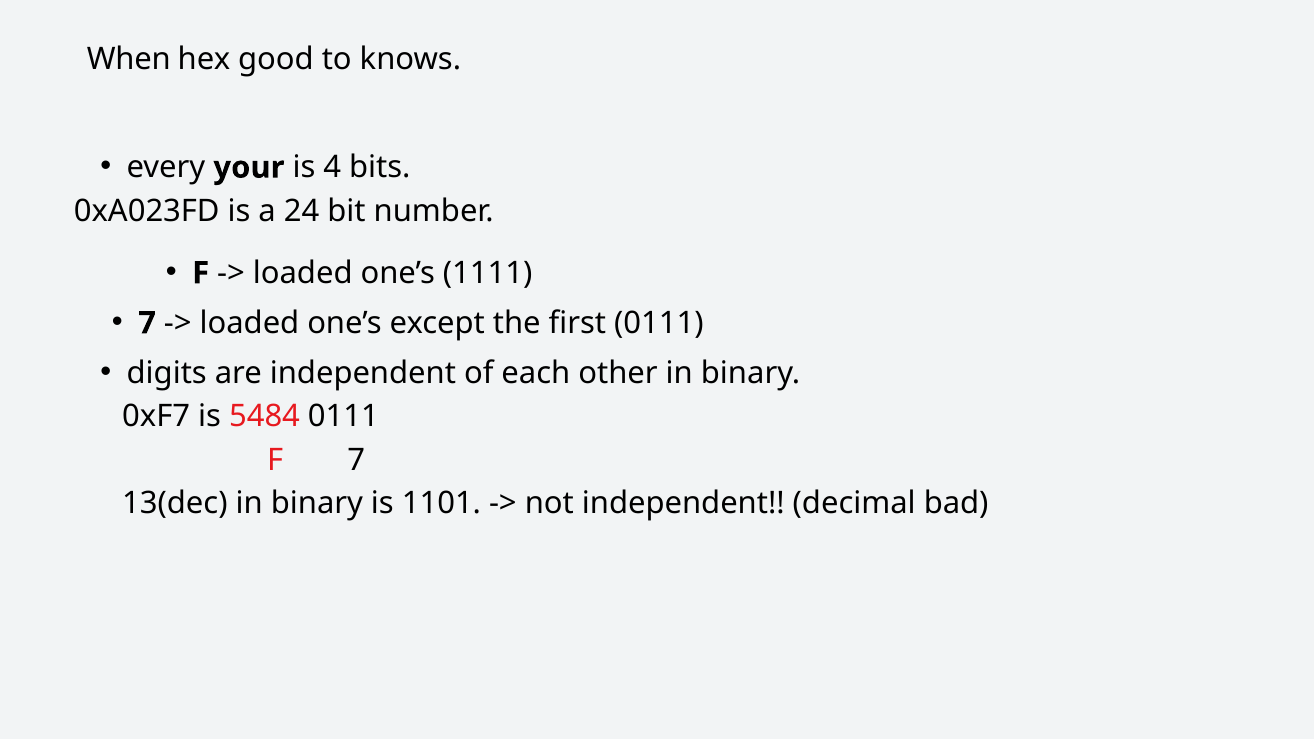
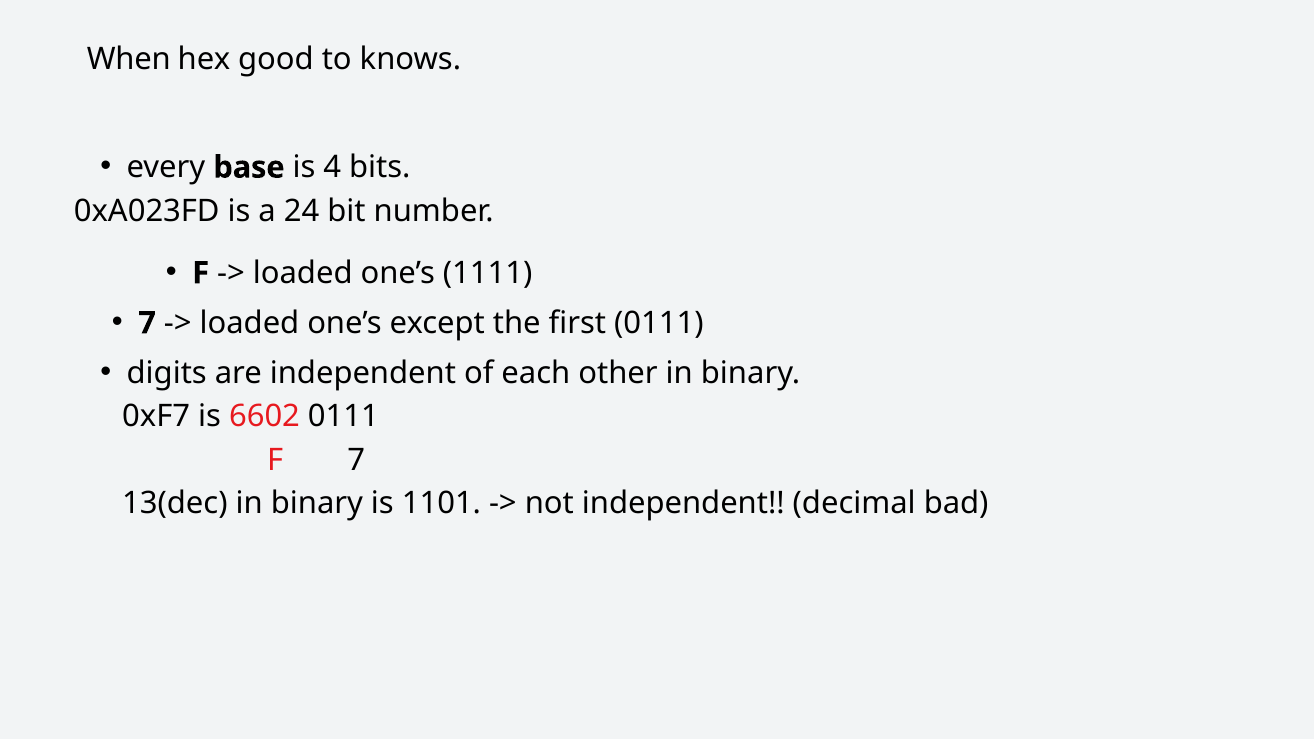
your: your -> base
5484: 5484 -> 6602
